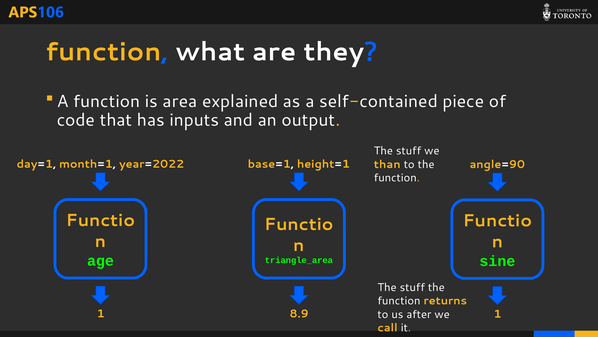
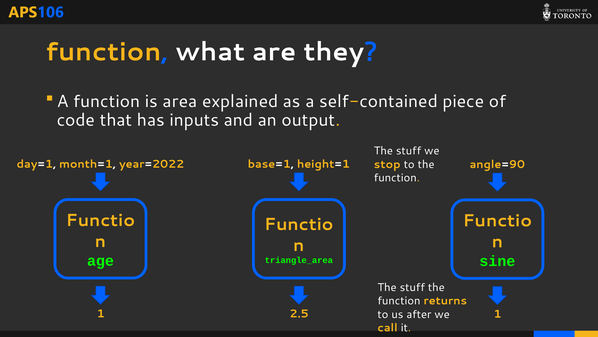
than: than -> stop
8.9: 8.9 -> 2.5
